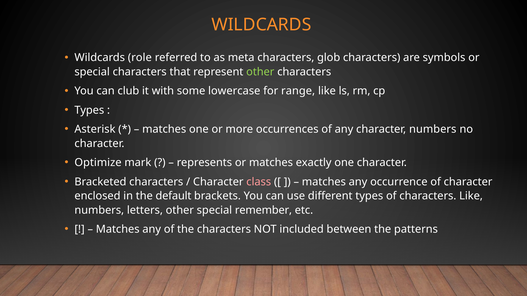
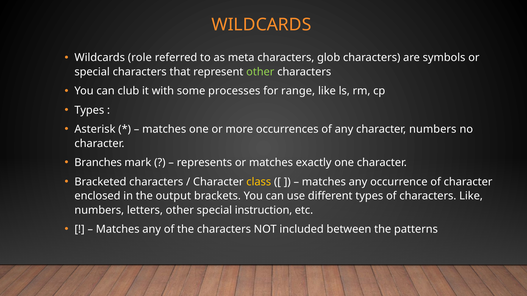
lowercase: lowercase -> processes
Optimize: Optimize -> Branches
class colour: pink -> yellow
default: default -> output
remember: remember -> instruction
